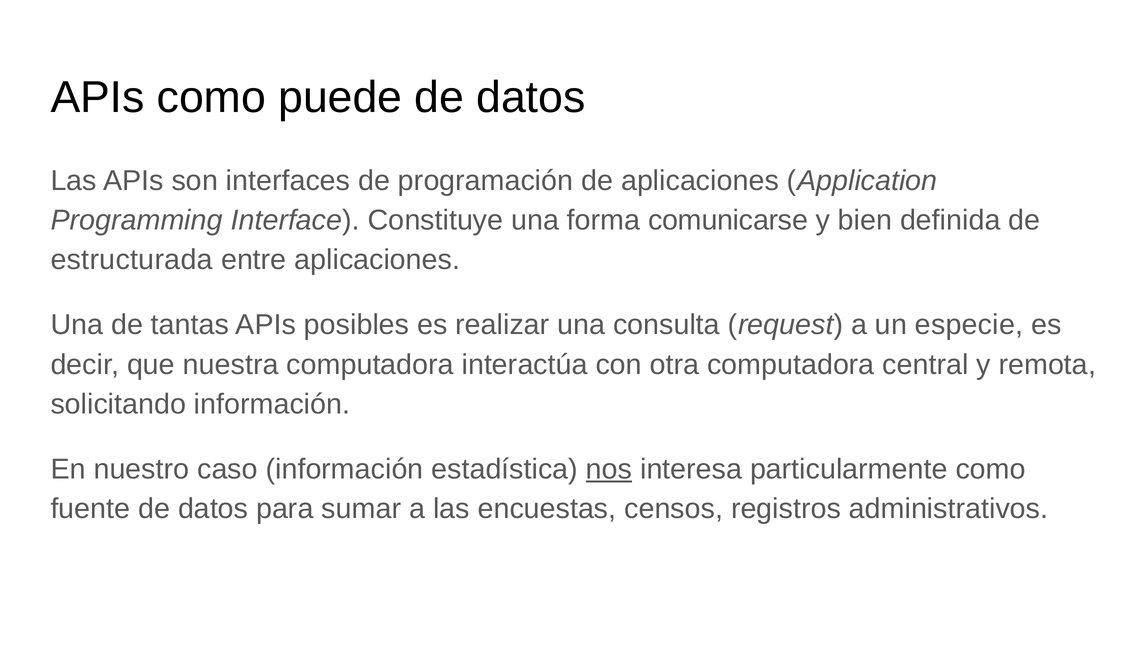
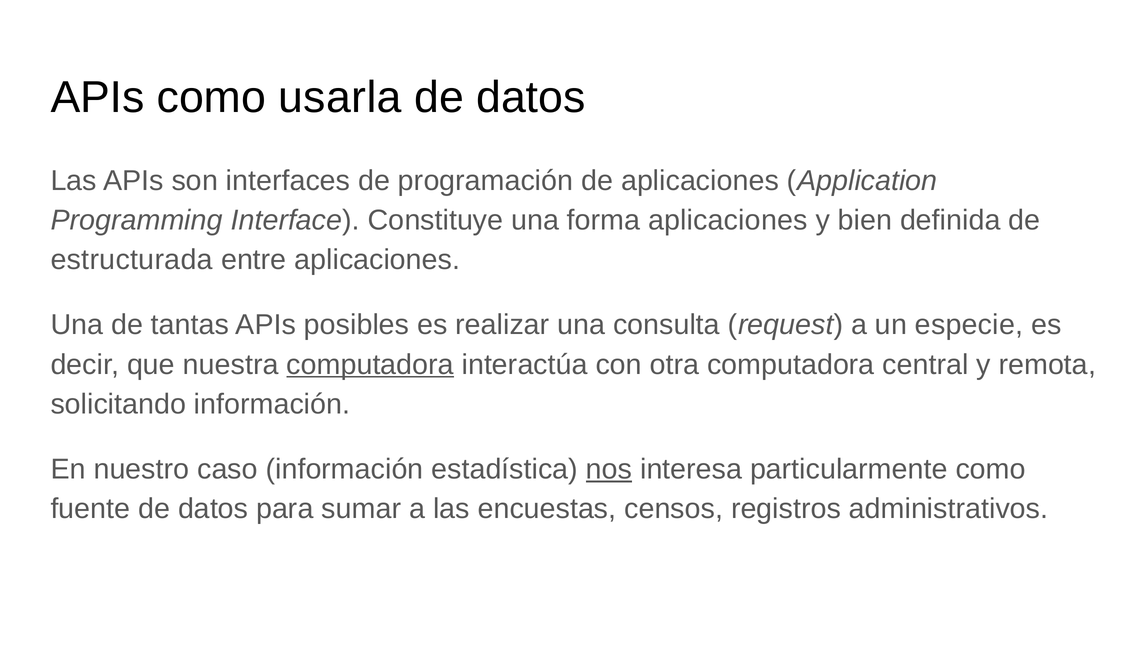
puede: puede -> usarla
forma comunicarse: comunicarse -> aplicaciones
computadora at (370, 364) underline: none -> present
